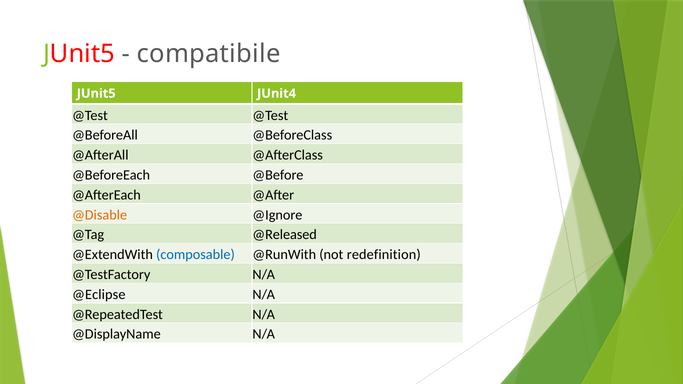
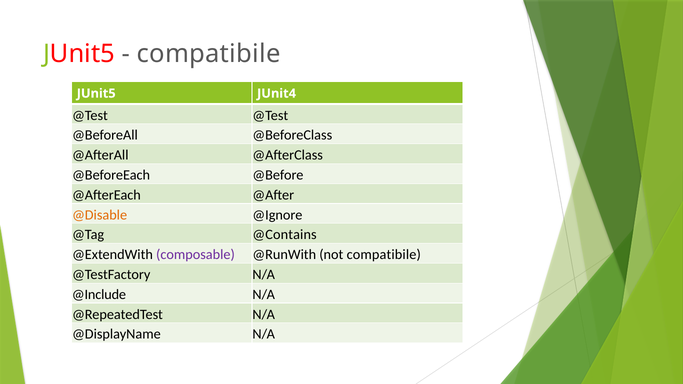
@Released: @Released -> @Contains
composable colour: blue -> purple
not redefinition: redefinition -> compatibile
@Eclipse: @Eclipse -> @Include
